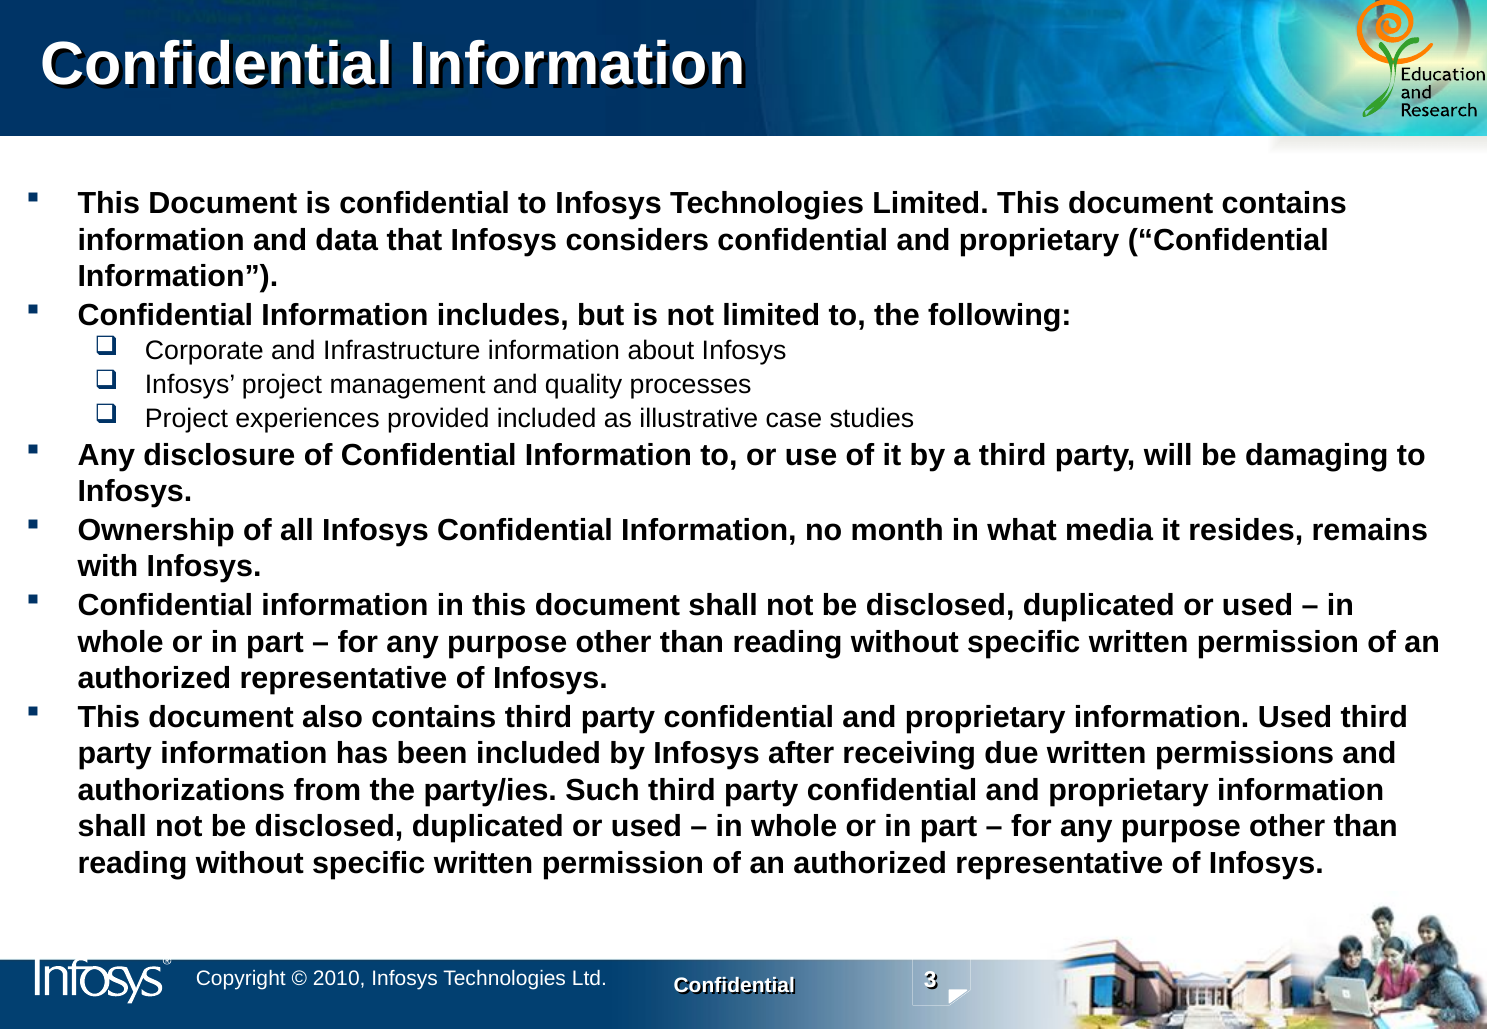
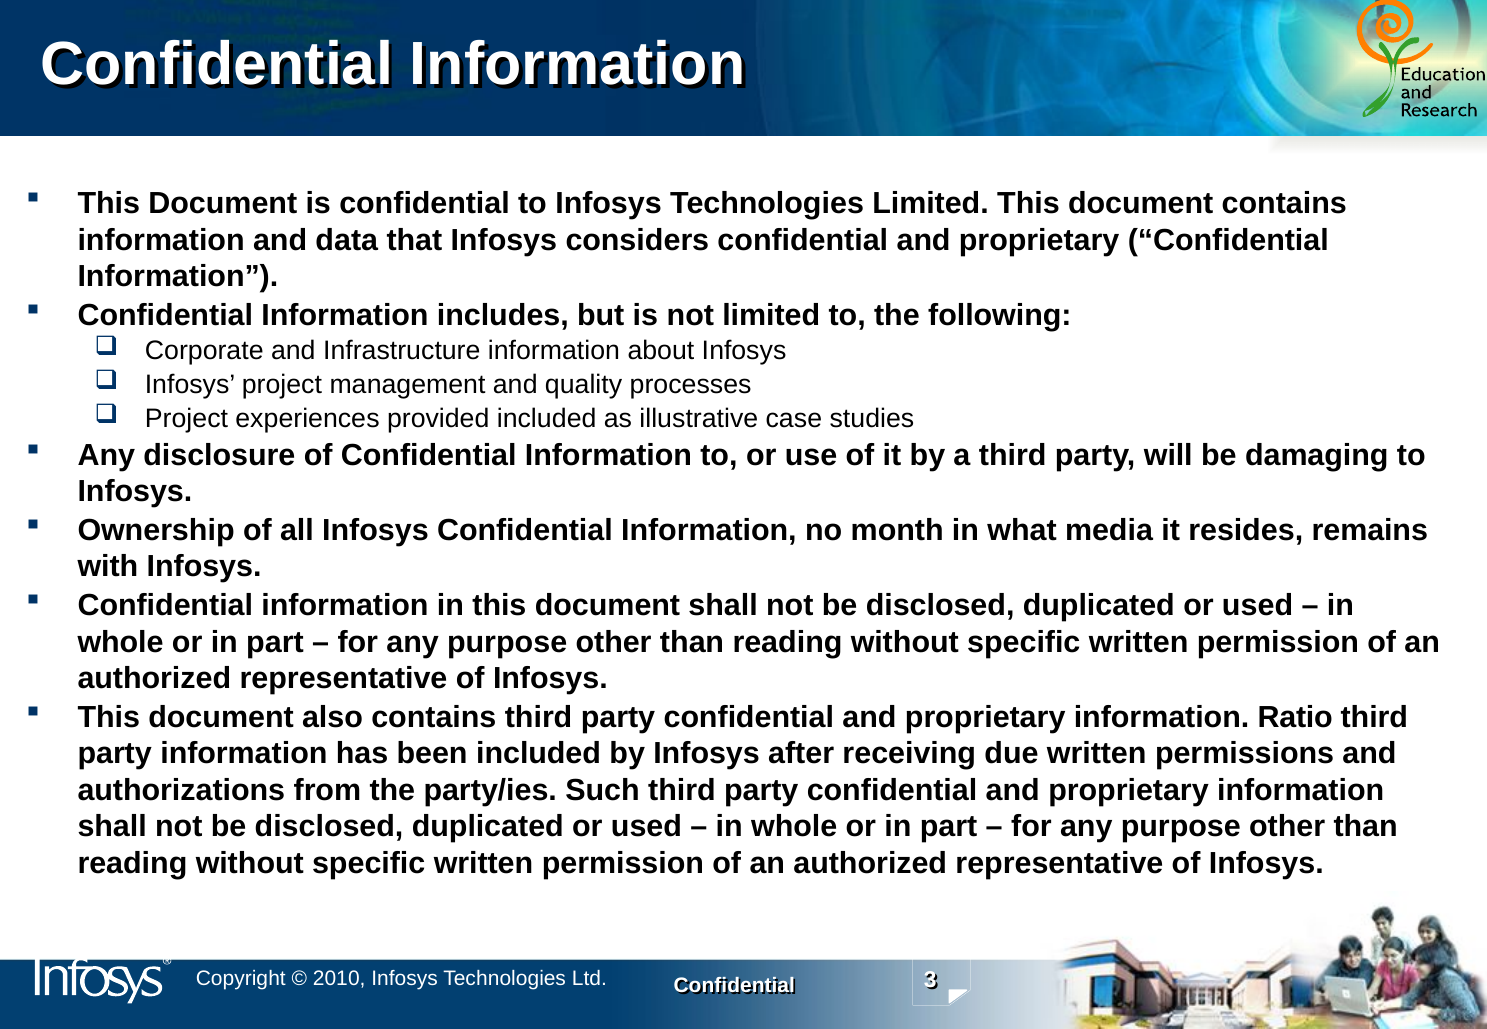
information Used: Used -> Ratio
